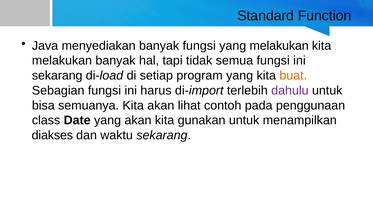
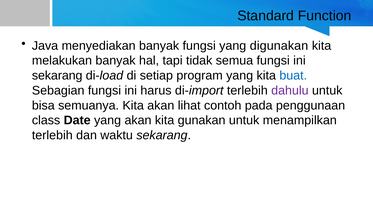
yang melakukan: melakukan -> digunakan
buat colour: orange -> blue
diakses at (52, 135): diakses -> terlebih
